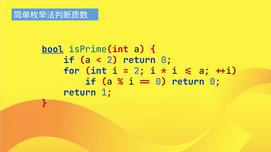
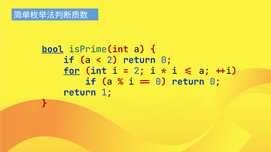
for underline: none -> present
